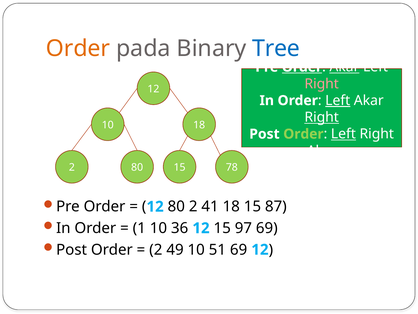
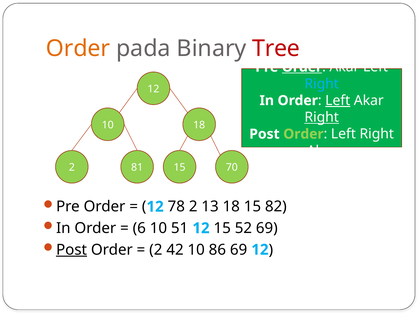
Tree colour: blue -> red
Akar at (344, 67) underline: present -> none
Right at (322, 84) colour: pink -> light blue
Left at (343, 134) underline: present -> none
2 80: 80 -> 81
78: 78 -> 70
12 80: 80 -> 78
41: 41 -> 13
87: 87 -> 82
1: 1 -> 6
36: 36 -> 51
97: 97 -> 52
Post at (72, 249) underline: none -> present
49: 49 -> 42
51: 51 -> 86
